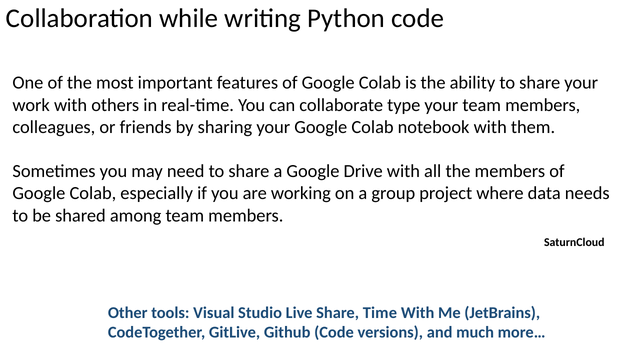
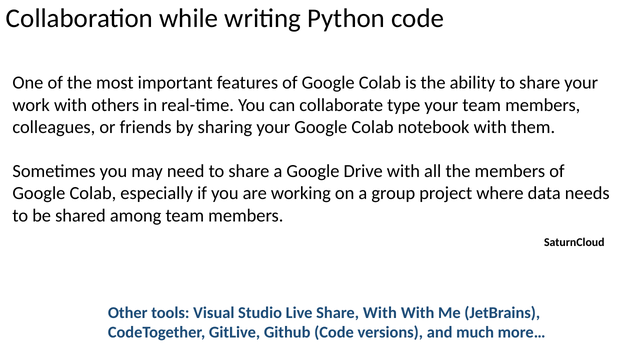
Share Time: Time -> With
